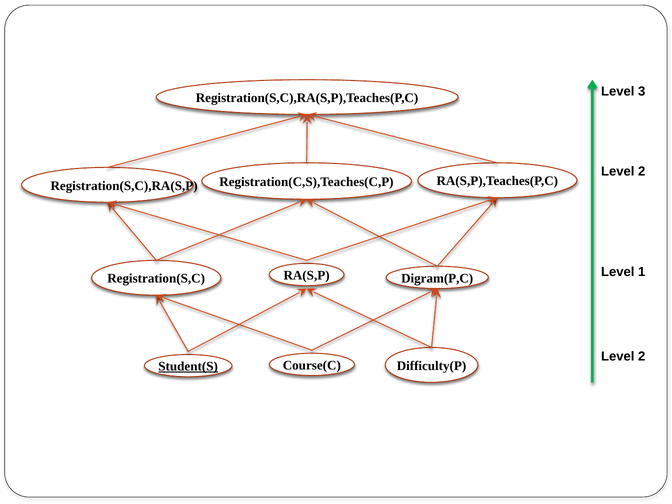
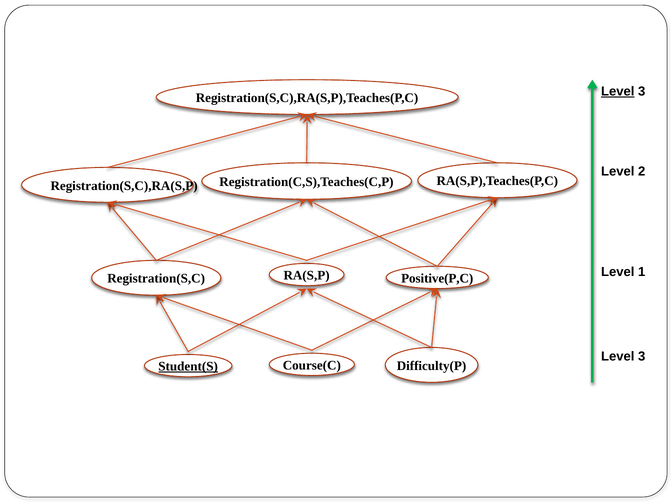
Level at (618, 91) underline: none -> present
Digram(P,C: Digram(P,C -> Positive(P,C
2 at (642, 356): 2 -> 3
